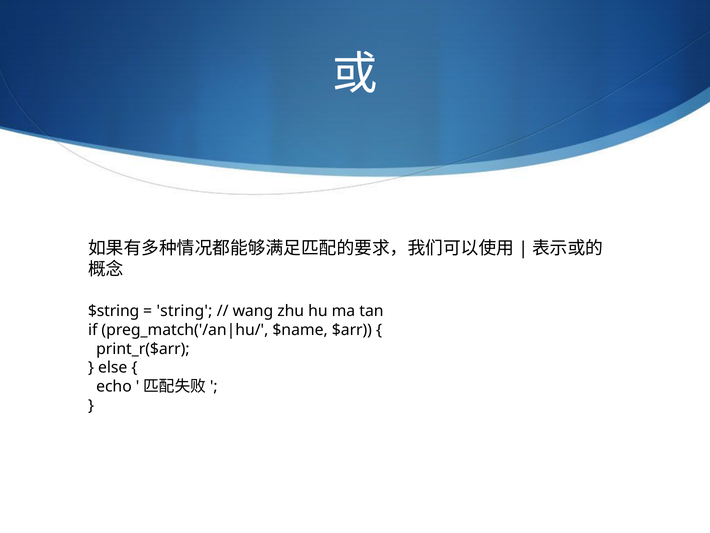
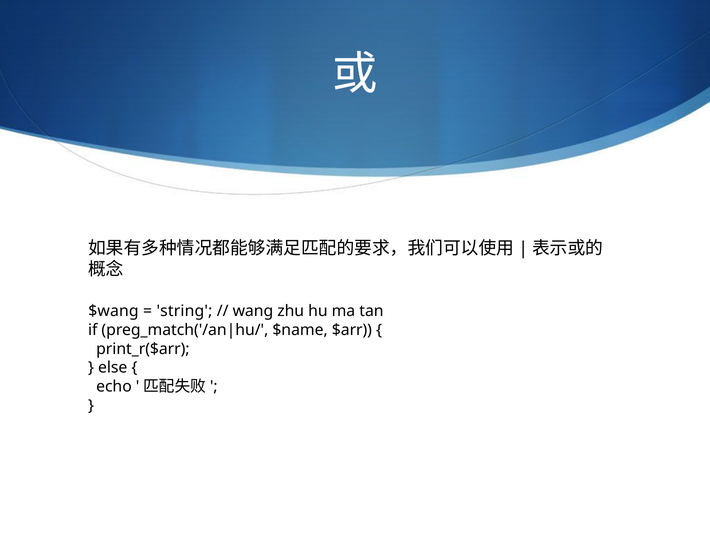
$string: $string -> $wang
